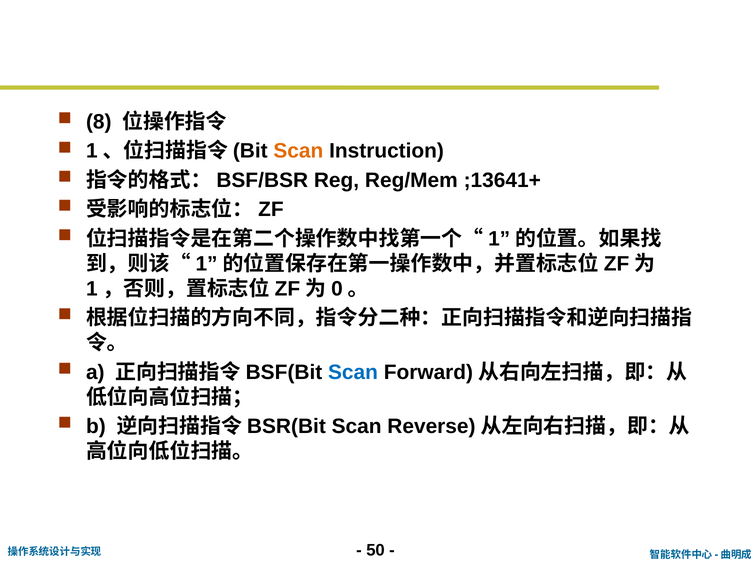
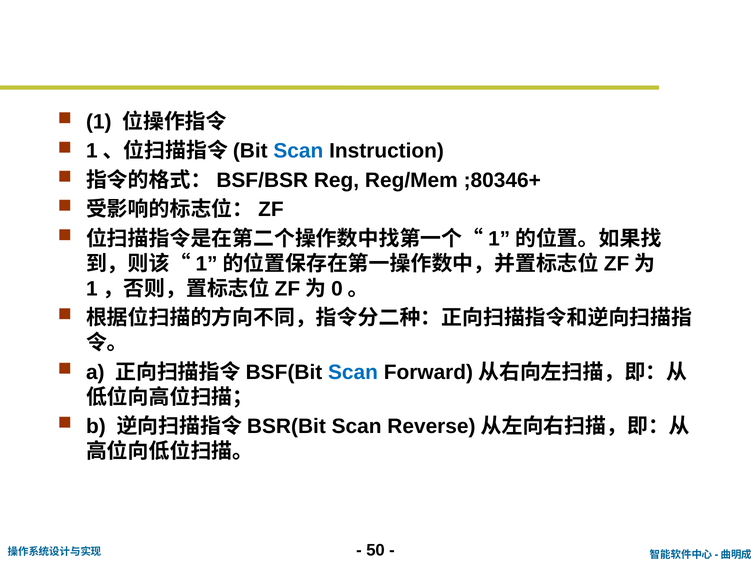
8: 8 -> 1
Scan at (298, 151) colour: orange -> blue
;13641+: ;13641+ -> ;80346+
